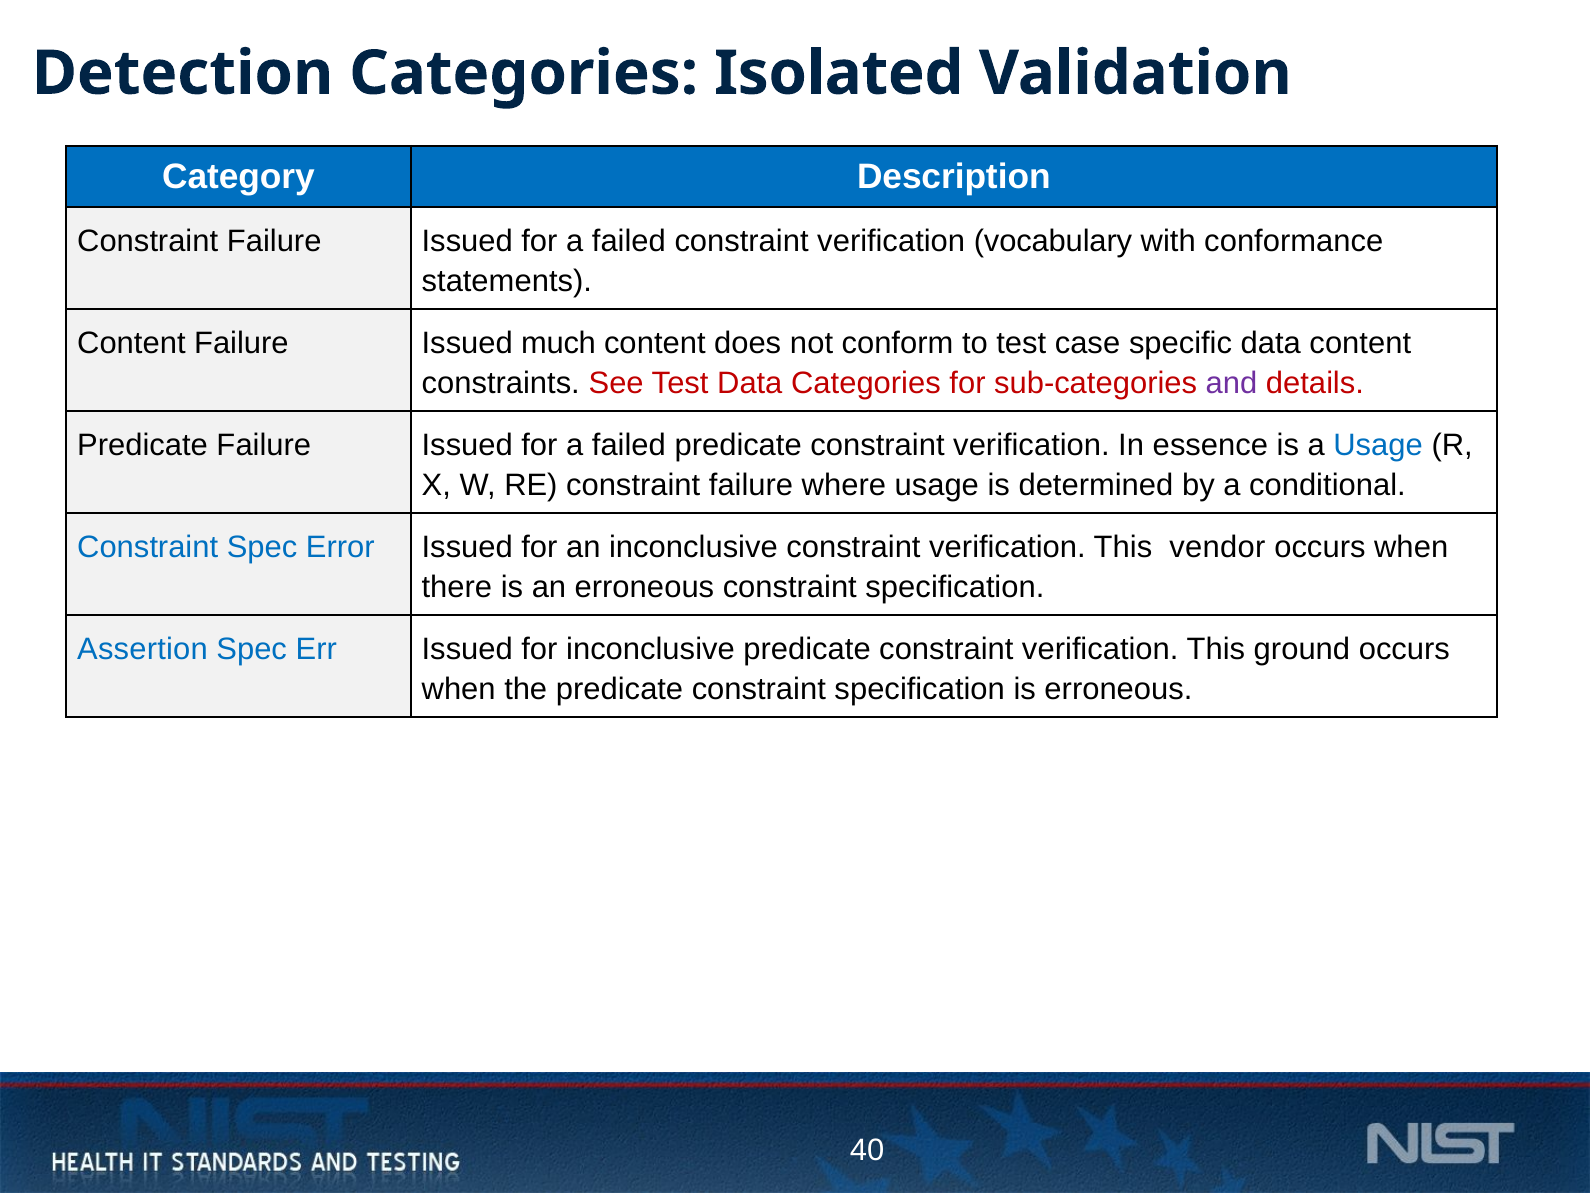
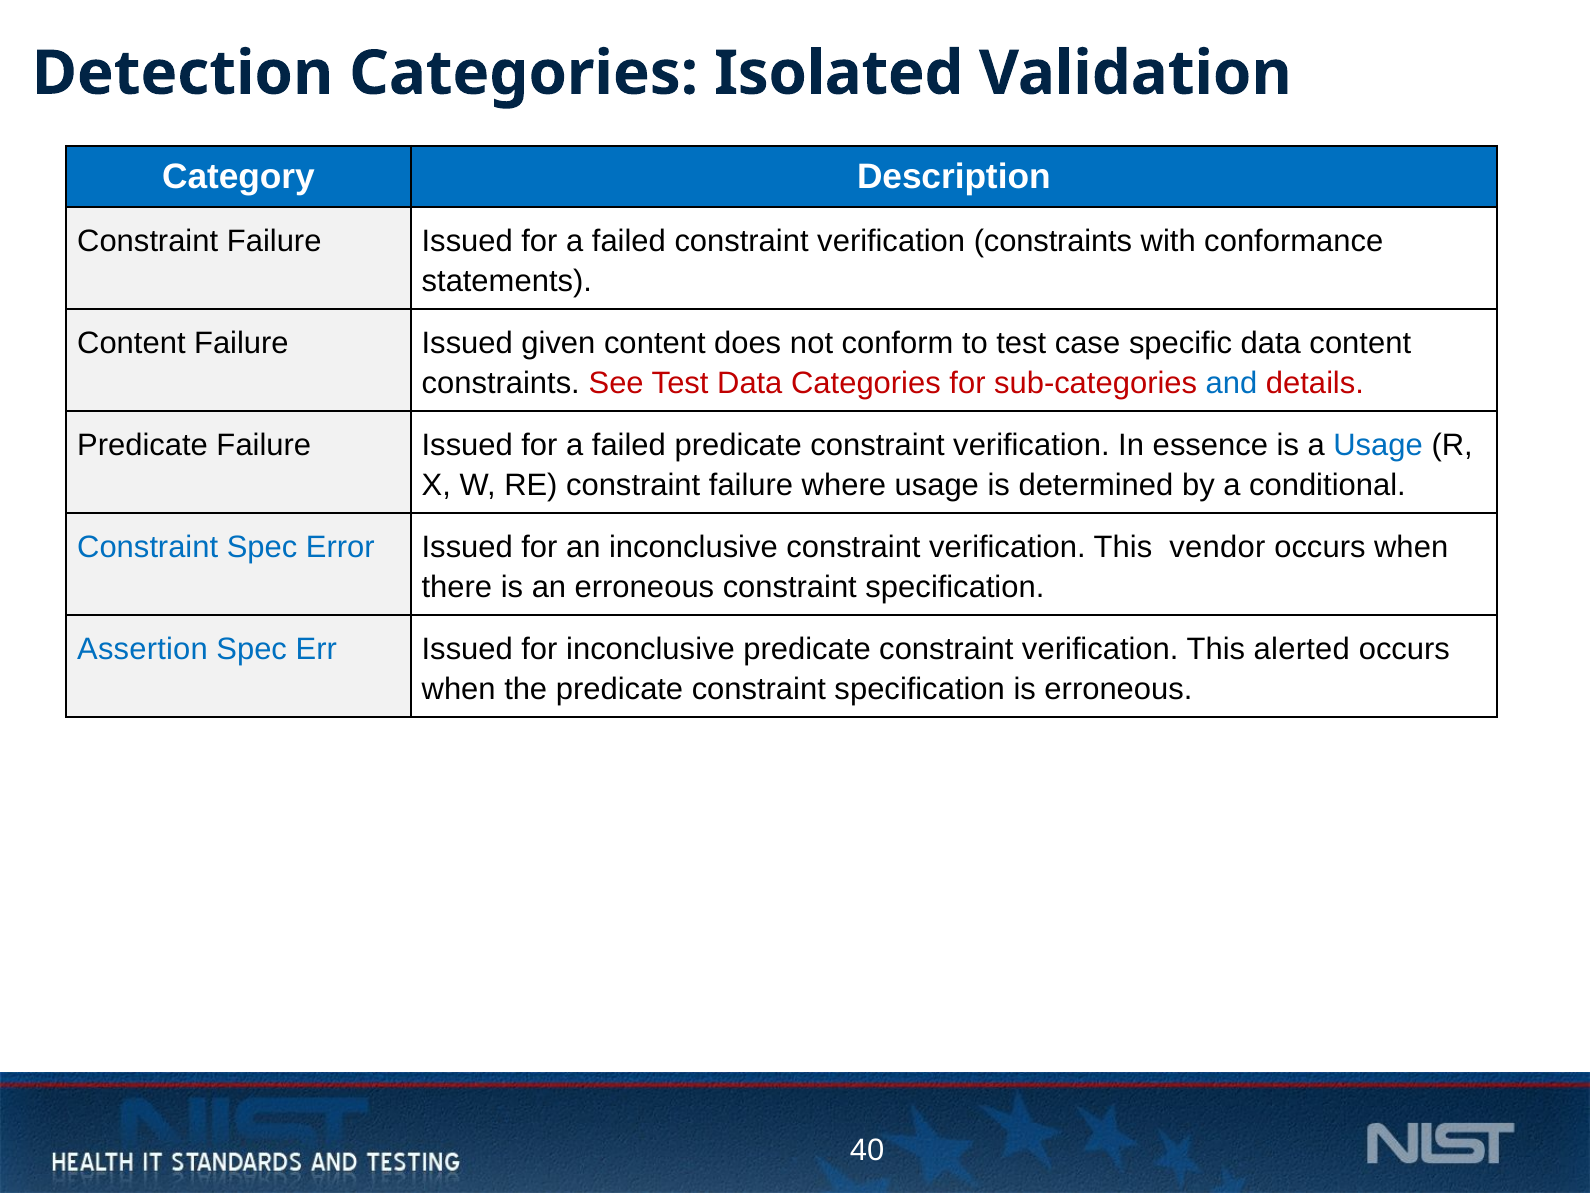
verification vocabulary: vocabulary -> constraints
much: much -> given
and colour: purple -> blue
ground: ground -> alerted
